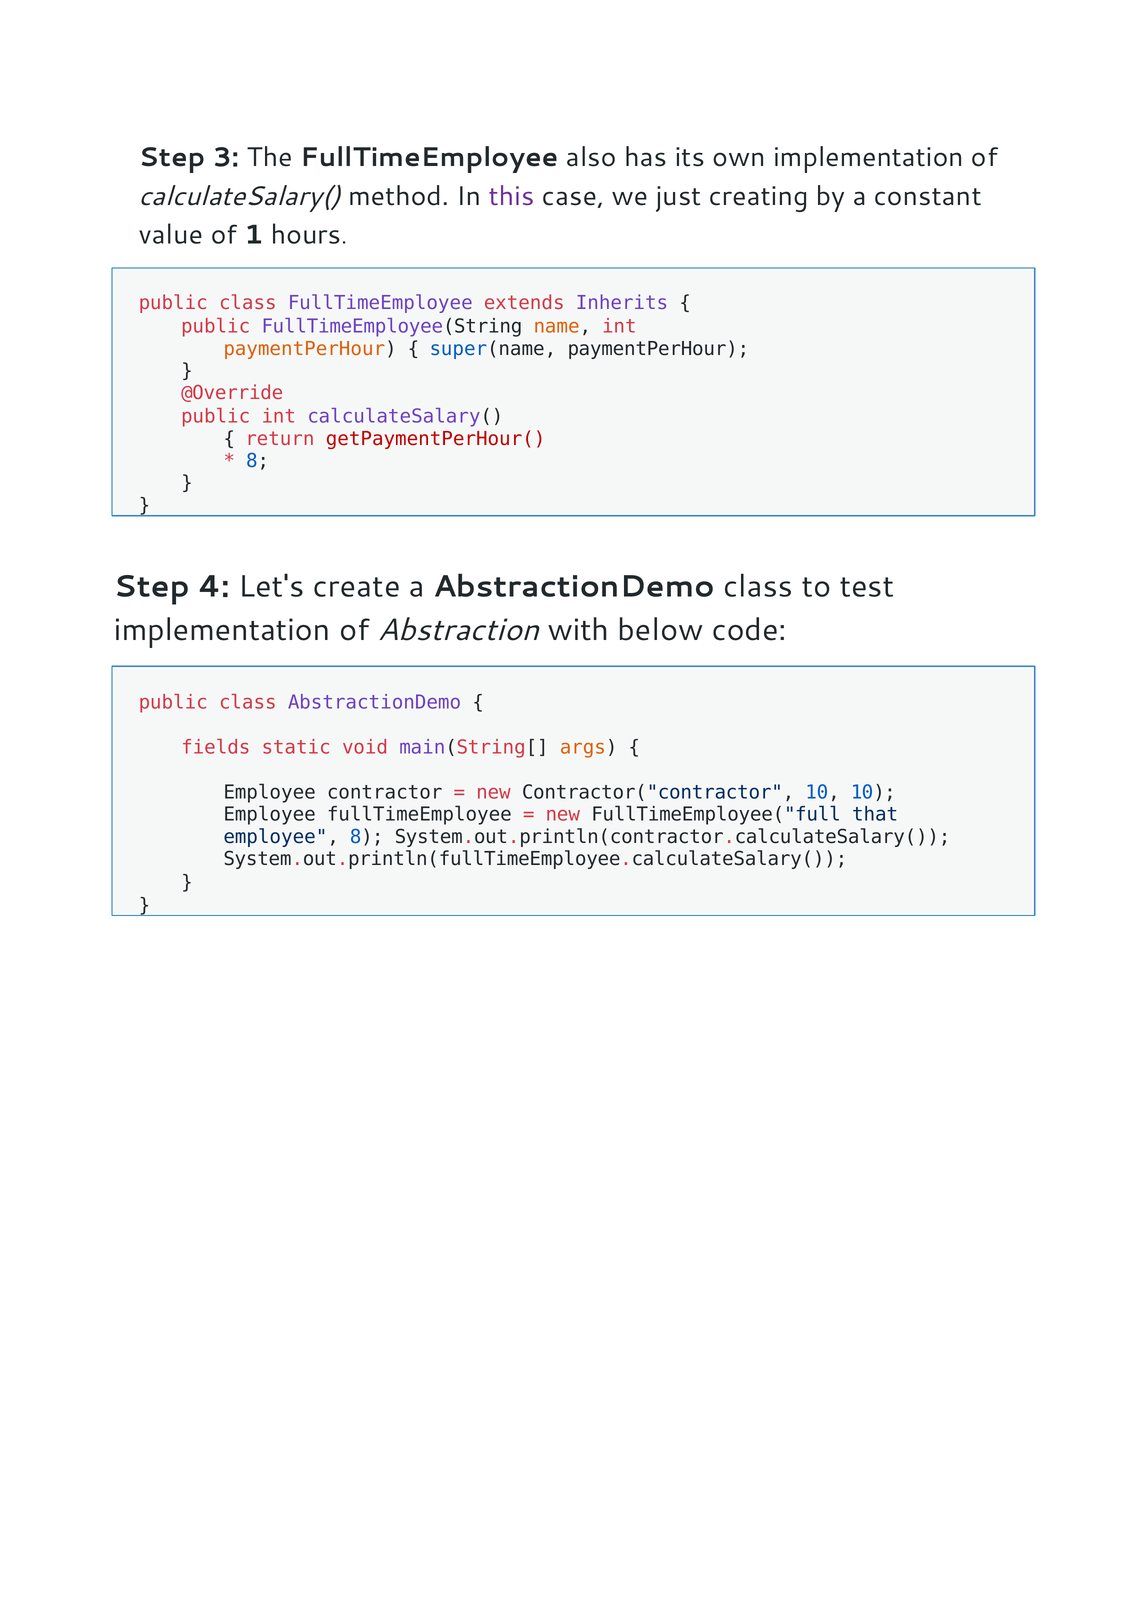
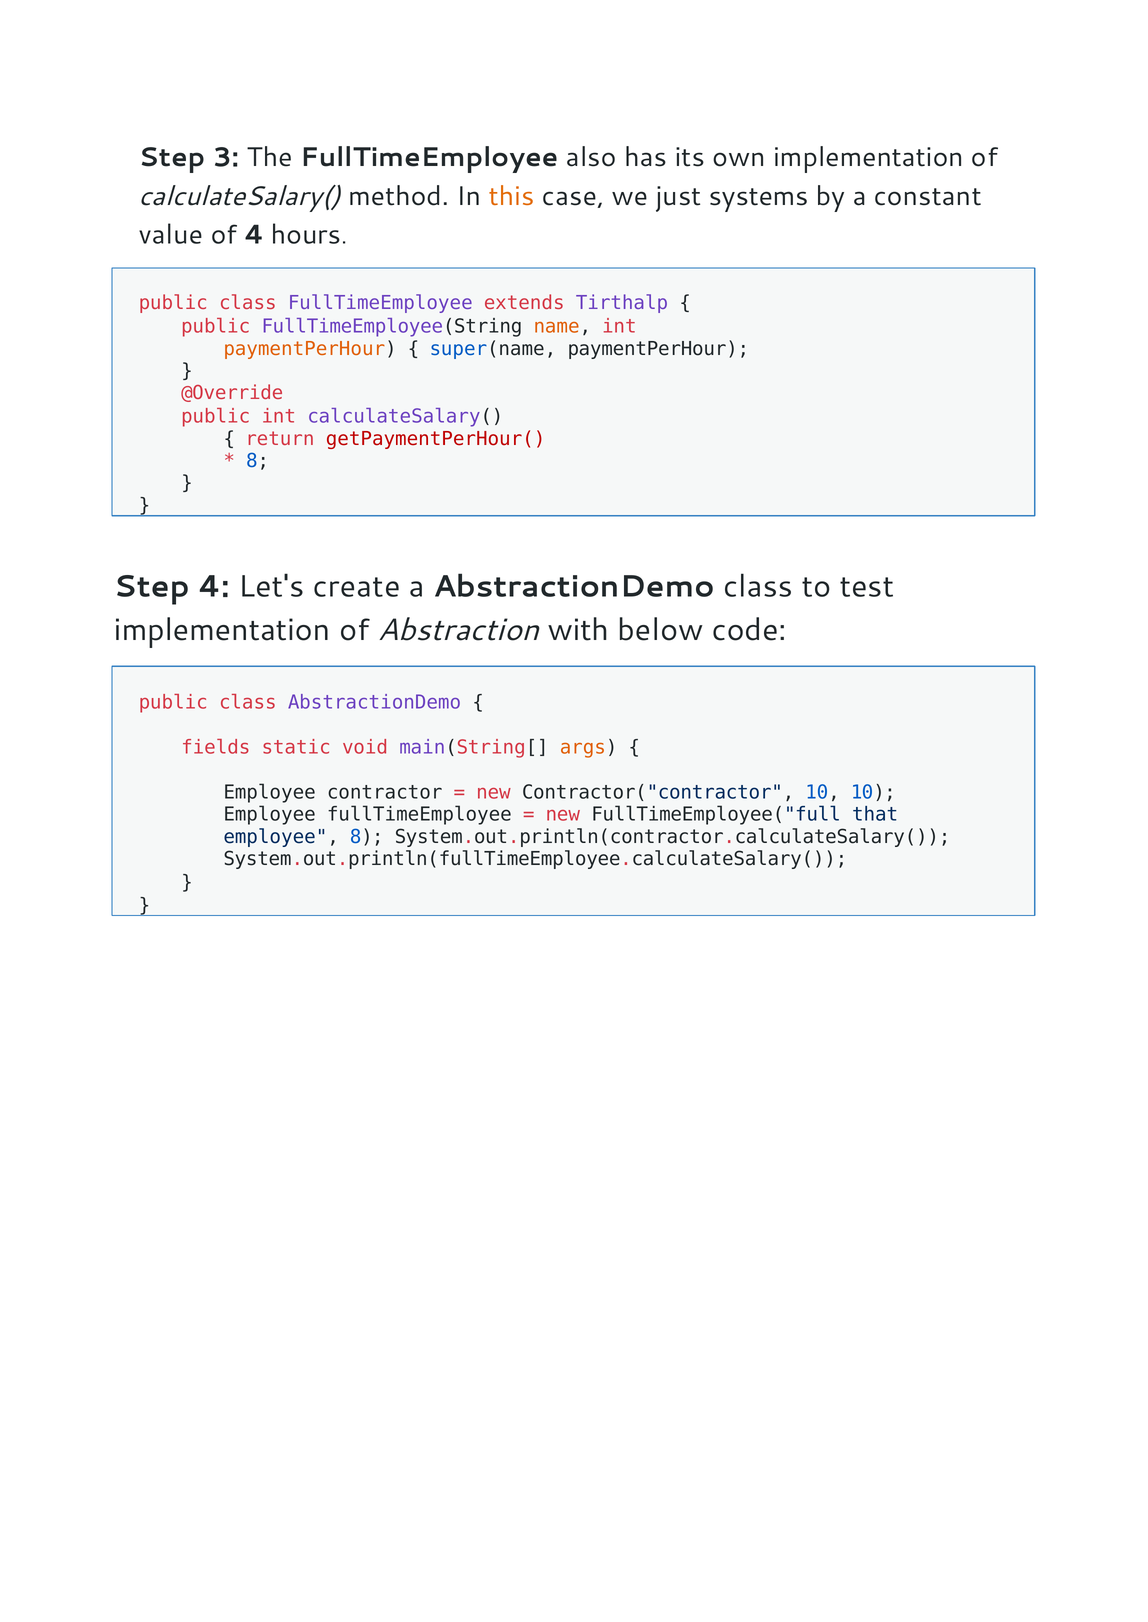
this colour: purple -> orange
creating: creating -> systems
of 1: 1 -> 4
Inherits: Inherits -> Tirthalp
